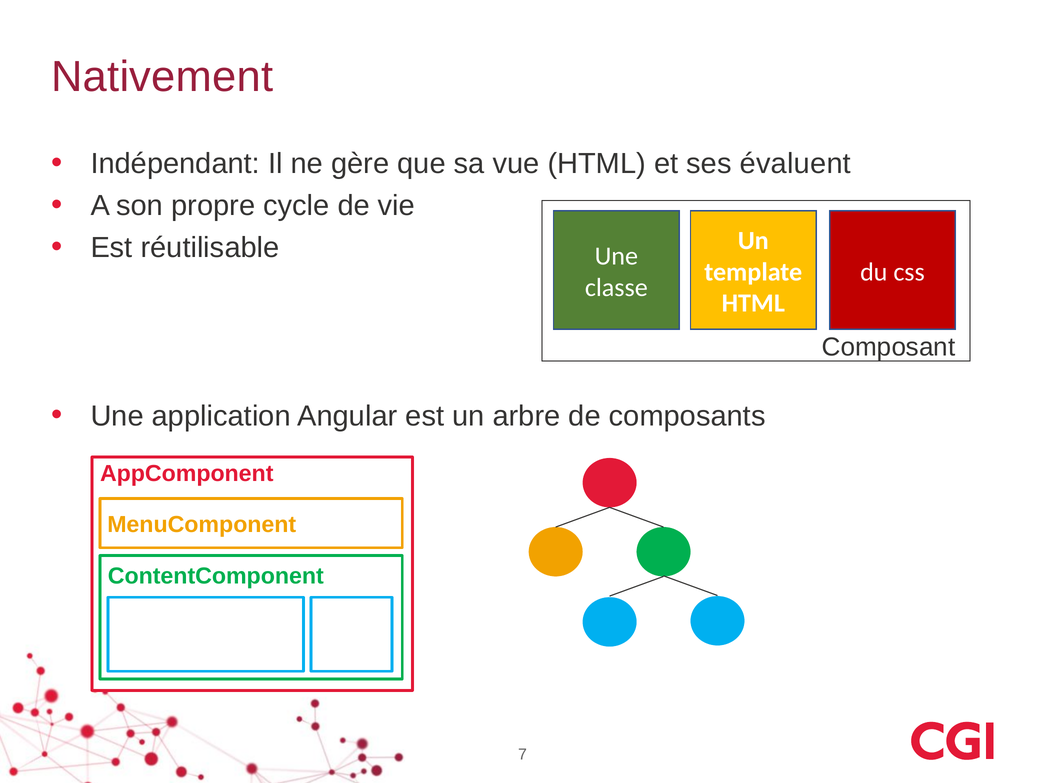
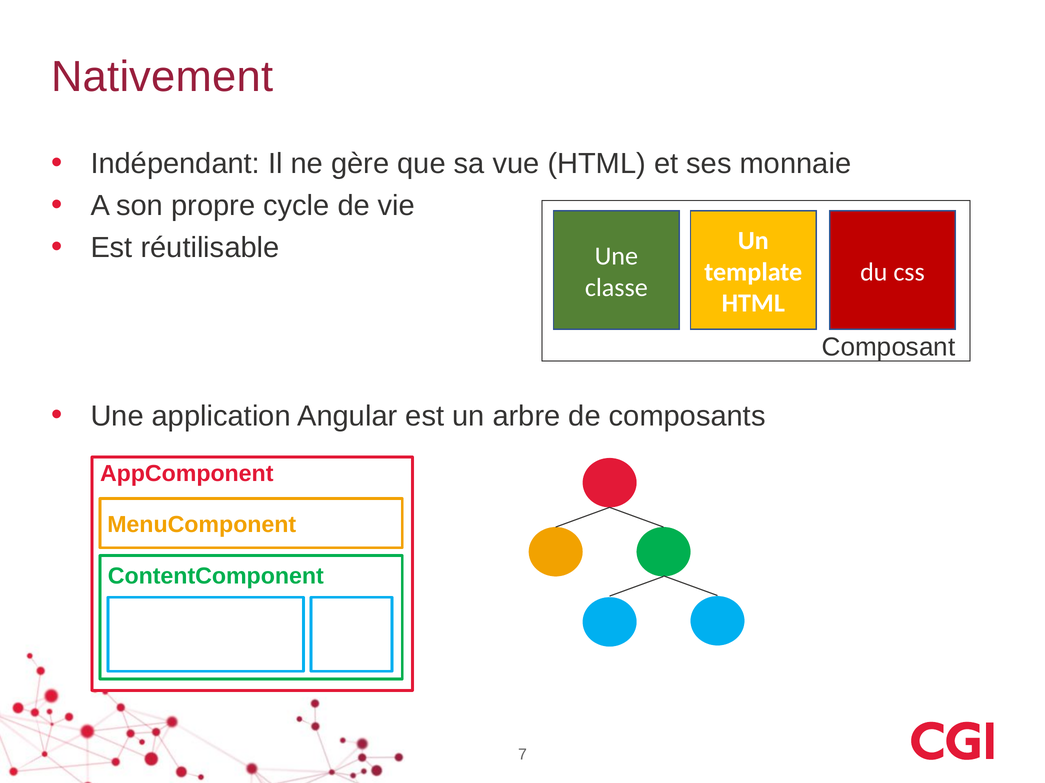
évaluent: évaluent -> monnaie
